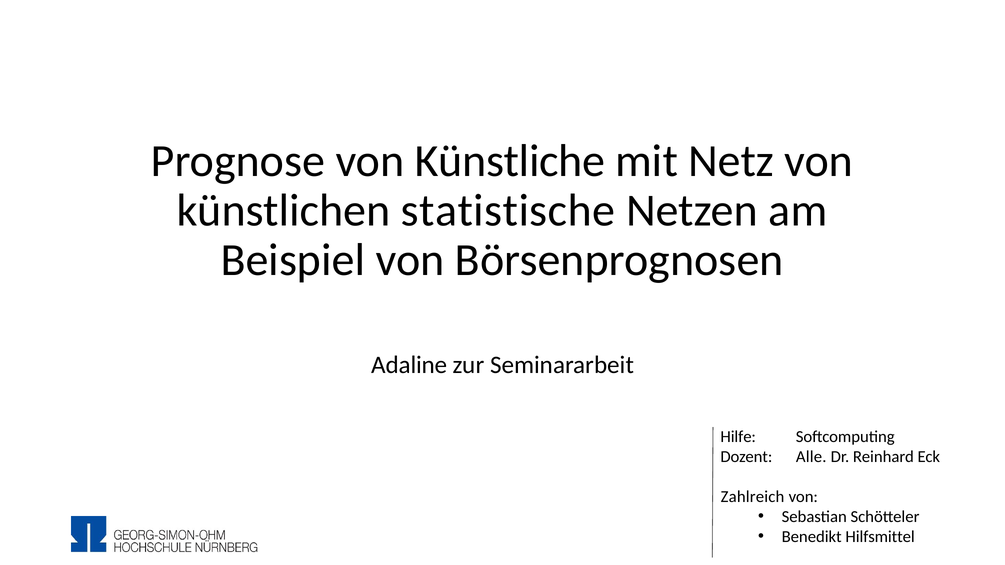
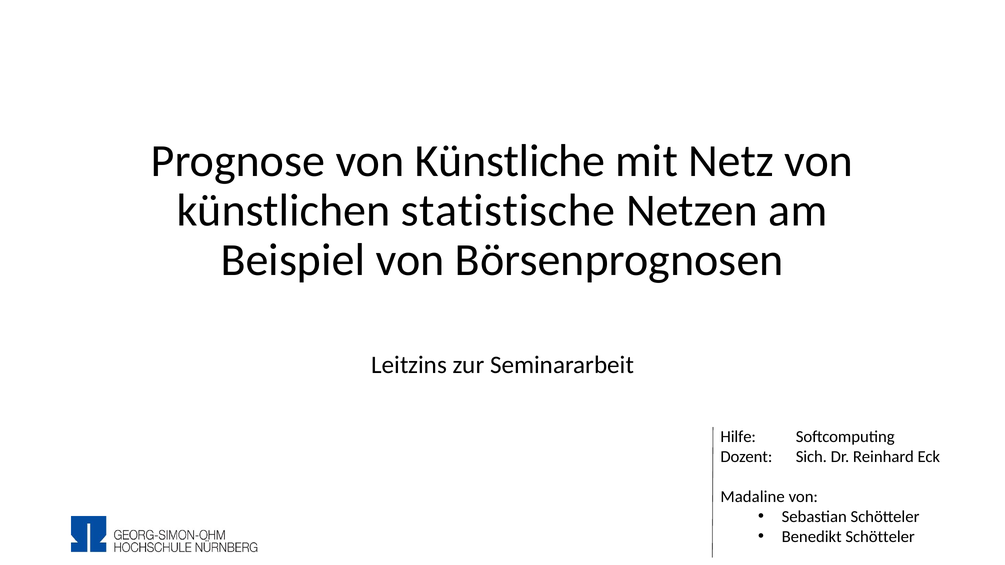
Adaline: Adaline -> Leitzins
Alle: Alle -> Sich
Zahlreich: Zahlreich -> Madaline
Benedikt Hilfsmittel: Hilfsmittel -> Schötteler
